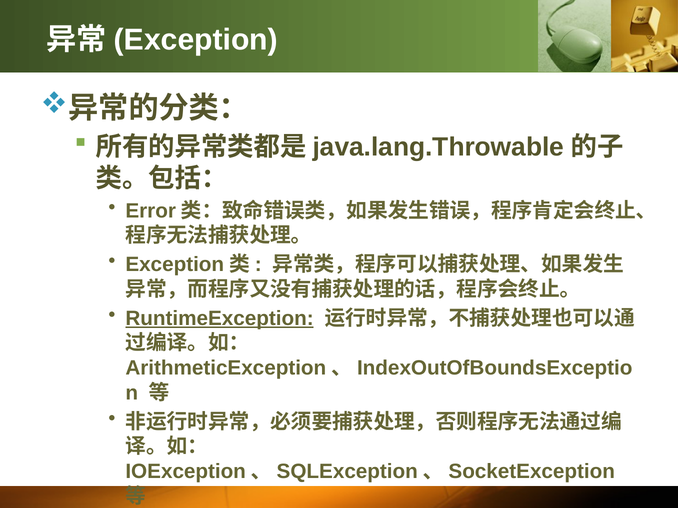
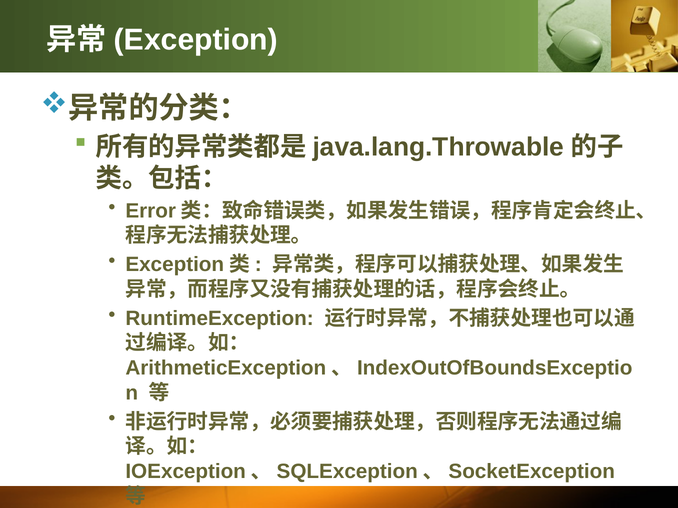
RuntimeException underline: present -> none
